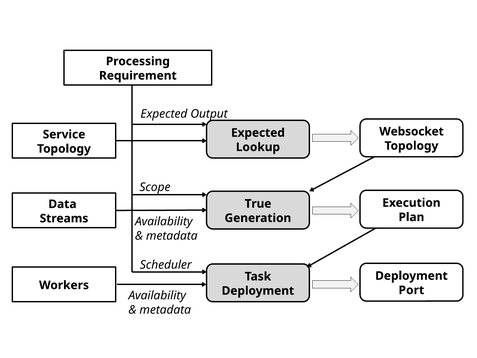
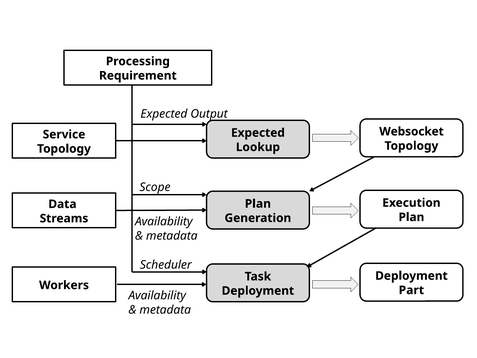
True at (258, 204): True -> Plan
Port: Port -> Part
